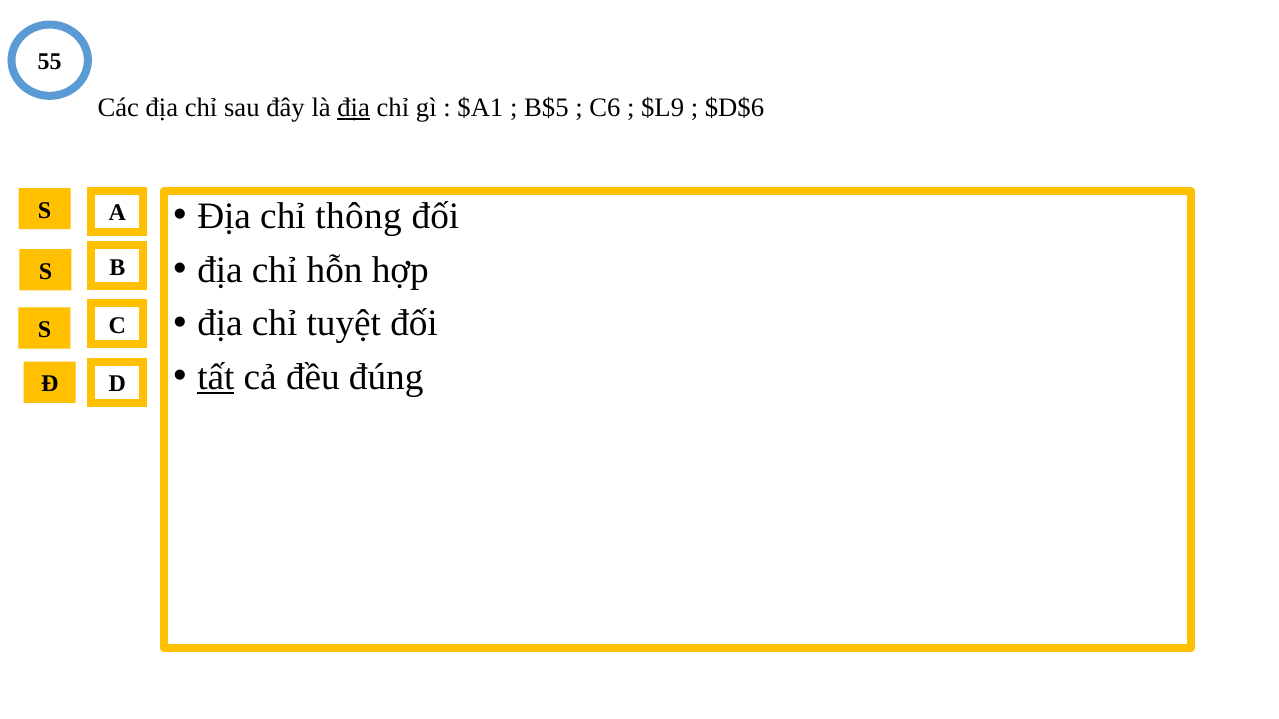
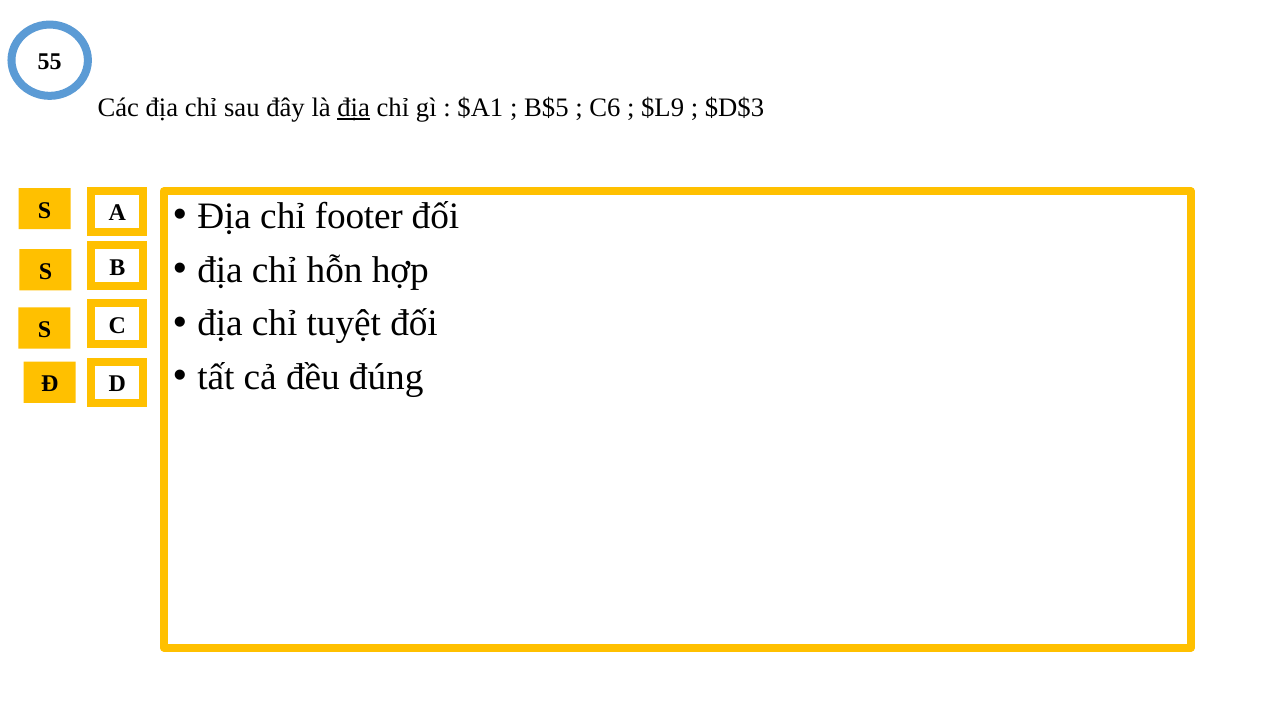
$D$6: $D$6 -> $D$3
thông: thông -> footer
tất underline: present -> none
